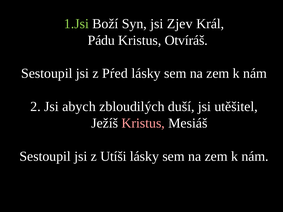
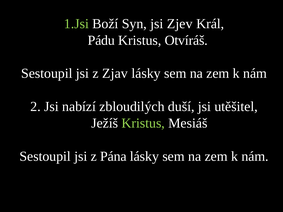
Pŕed: Pŕed -> Zjav
abych: abych -> nabízí
Kristus at (143, 123) colour: pink -> light green
Utíši: Utíši -> Pána
